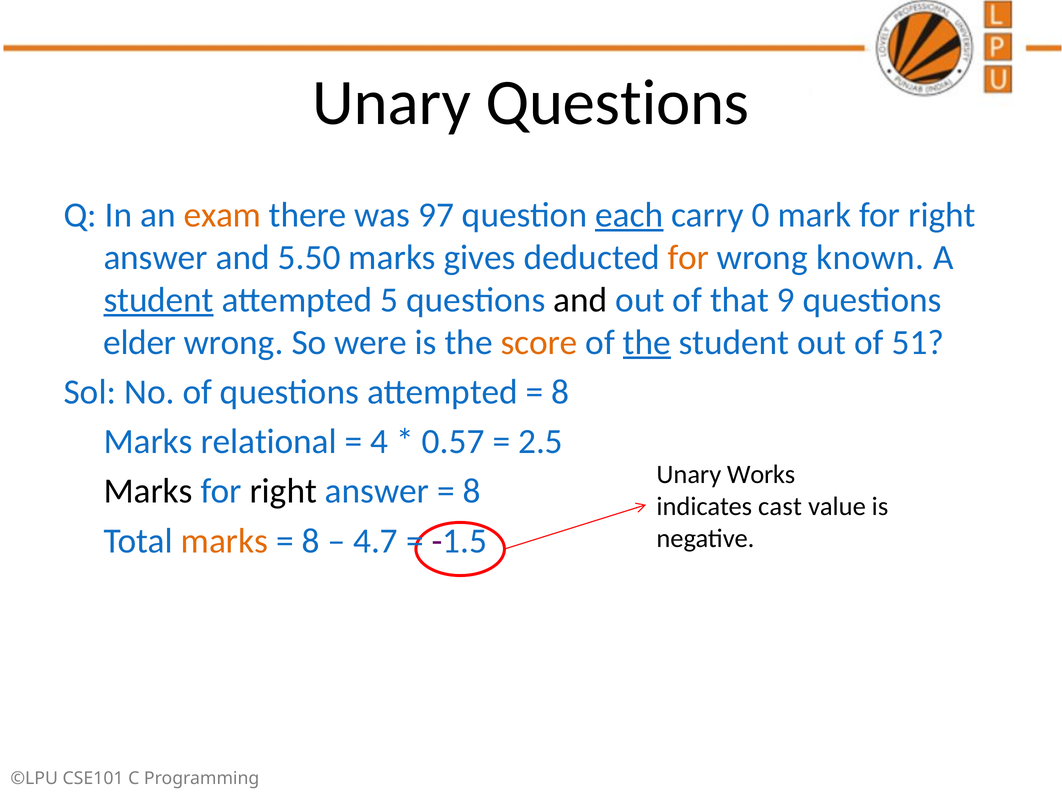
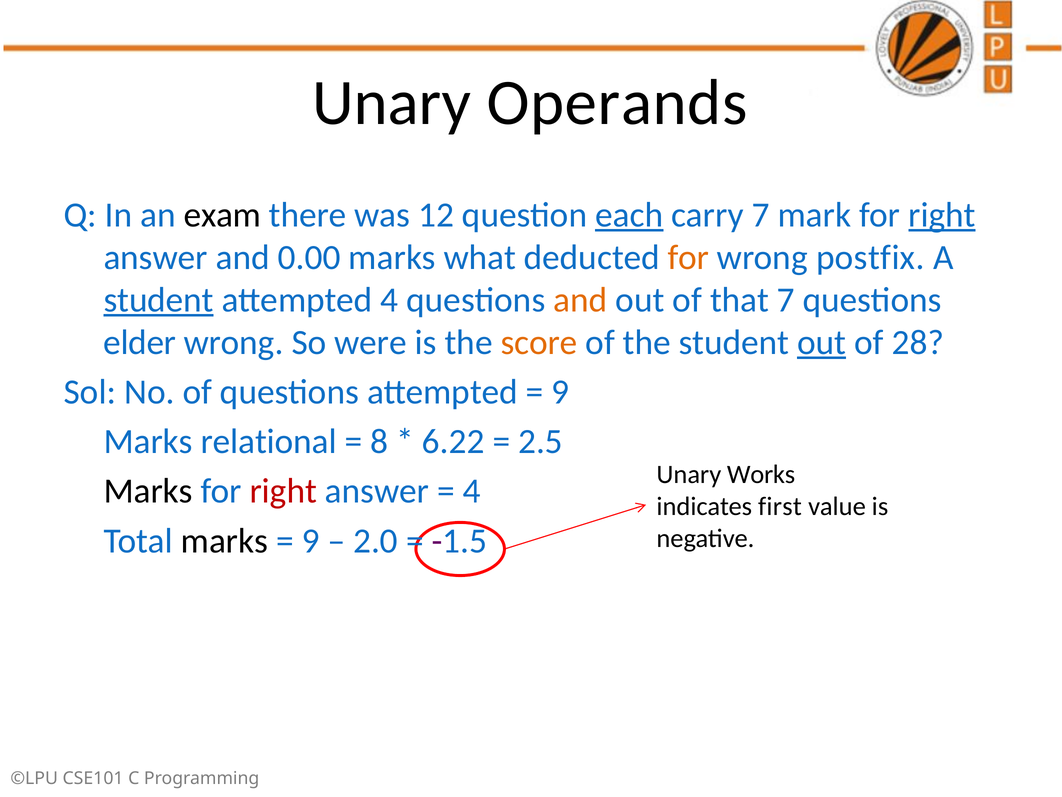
Unary Questions: Questions -> Operands
exam colour: orange -> black
97: 97 -> 12
carry 0: 0 -> 7
right at (942, 215) underline: none -> present
5.50: 5.50 -> 0.00
gives: gives -> what
known: known -> postfix
attempted 5: 5 -> 4
and at (580, 300) colour: black -> orange
that 9: 9 -> 7
the at (647, 342) underline: present -> none
out at (822, 342) underline: none -> present
51: 51 -> 28
8 at (560, 392): 8 -> 9
4: 4 -> 8
0.57: 0.57 -> 6.22
right at (283, 491) colour: black -> red
8 at (472, 491): 8 -> 4
cast: cast -> first
marks at (224, 541) colour: orange -> black
8 at (311, 541): 8 -> 9
4.7: 4.7 -> 2.0
